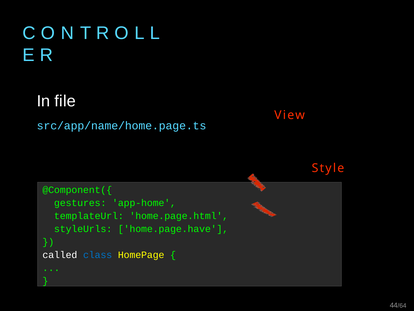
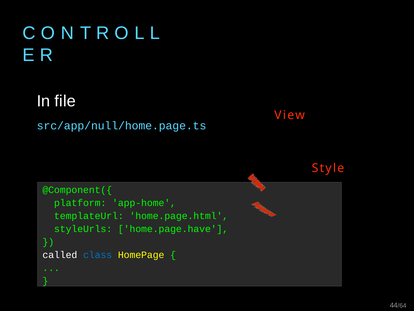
src/app/name/home.page.ts: src/app/name/home.page.ts -> src/app/null/home.page.ts
gestures: gestures -> platform
